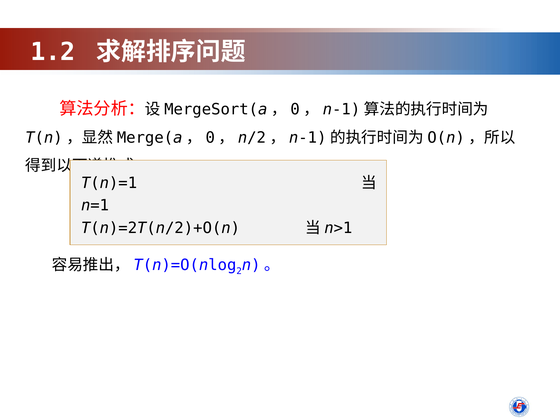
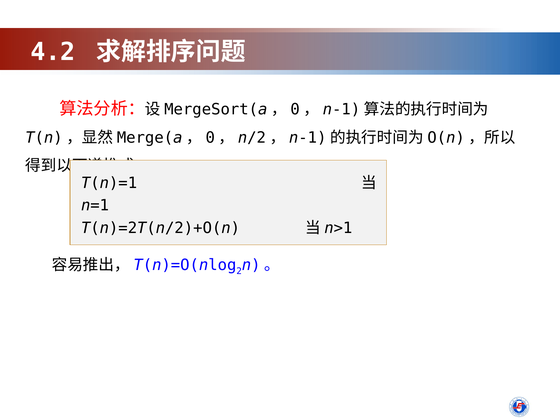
1.2: 1.2 -> 4.2
